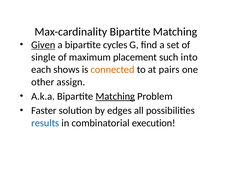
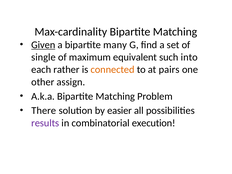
cycles: cycles -> many
placement: placement -> equivalent
shows: shows -> rather
Matching at (115, 96) underline: present -> none
Faster: Faster -> There
edges: edges -> easier
results colour: blue -> purple
